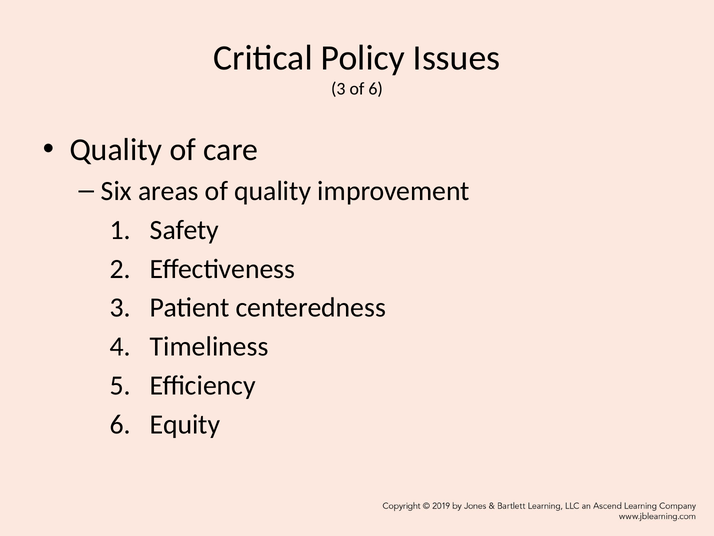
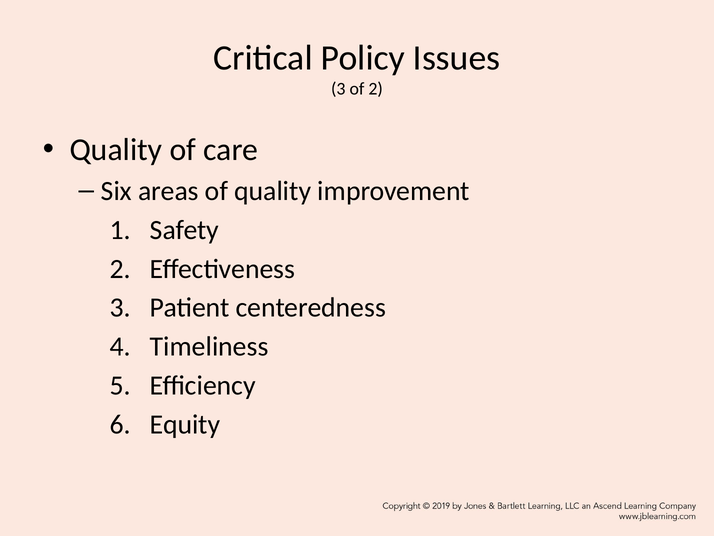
of 6: 6 -> 2
